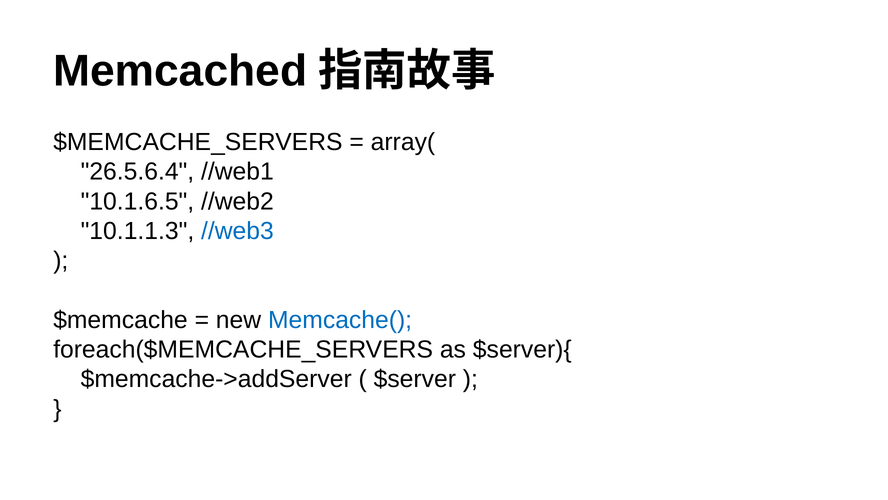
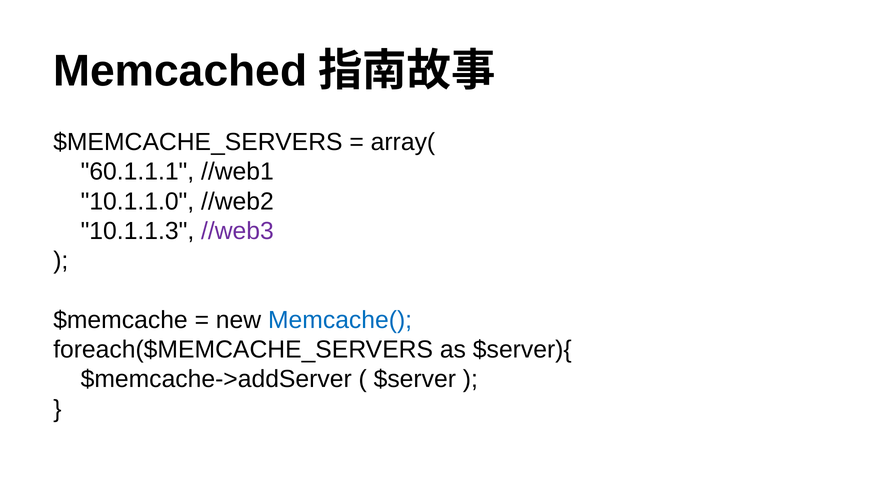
26.5.6.4: 26.5.6.4 -> 60.1.1.1
10.1.6.5: 10.1.6.5 -> 10.1.1.0
//web3 colour: blue -> purple
